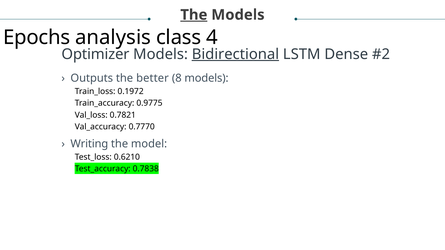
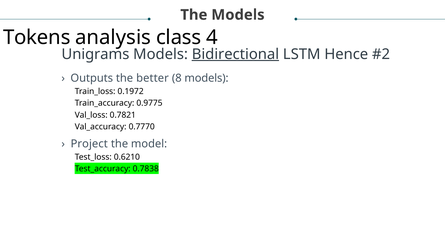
The at (194, 15) underline: present -> none
Epochs: Epochs -> Tokens
Optimizer: Optimizer -> Unigrams
Dense: Dense -> Hence
Writing: Writing -> Project
